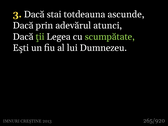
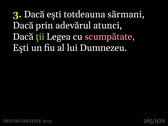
Dacă stai: stai -> eşti
ascunde: ascunde -> sărmani
scumpătate colour: light green -> pink
